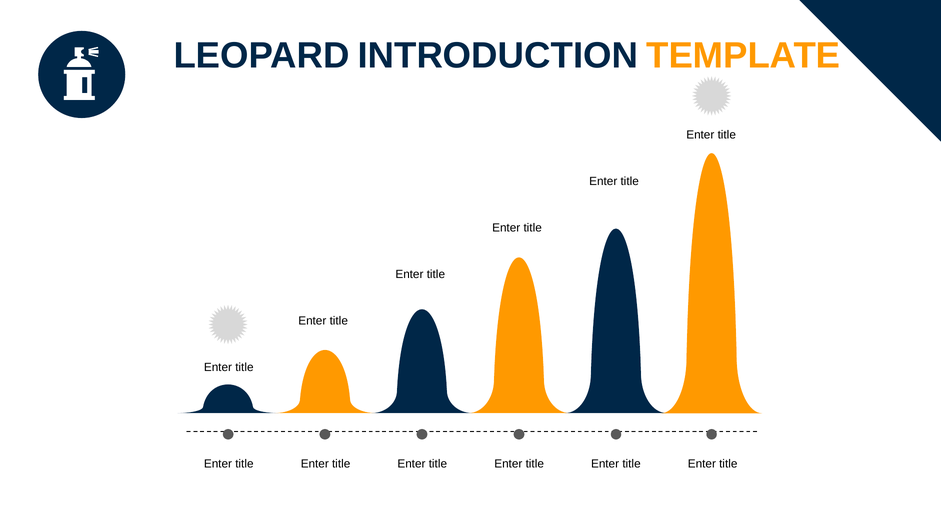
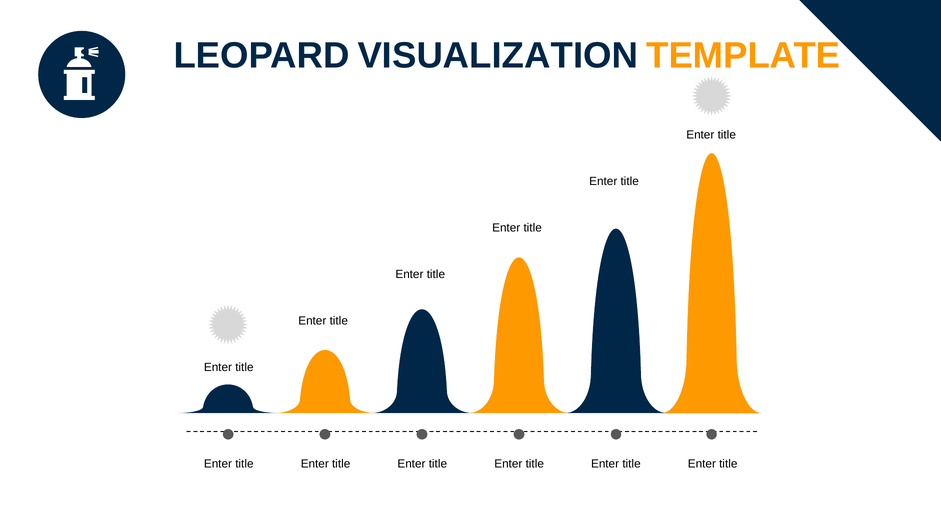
INTRODUCTION: INTRODUCTION -> VISUALIZATION
